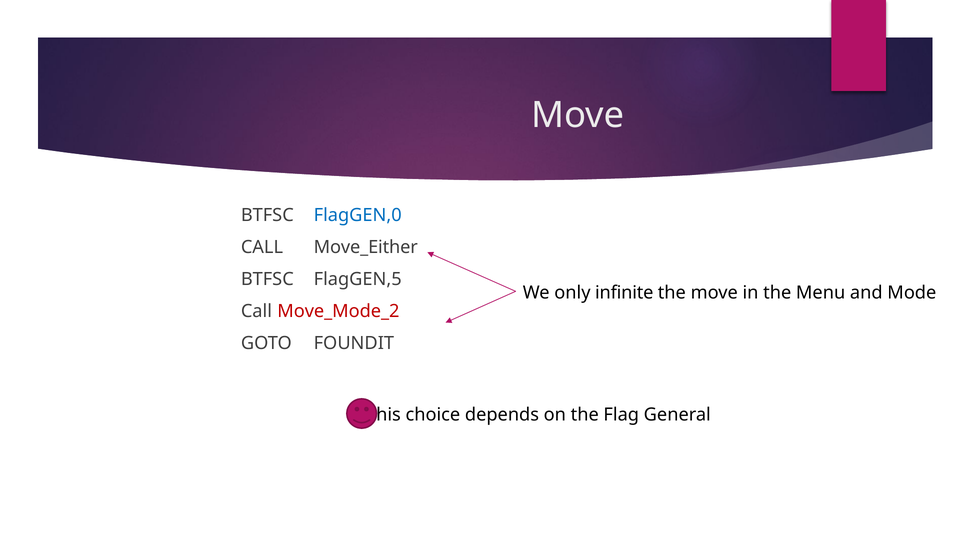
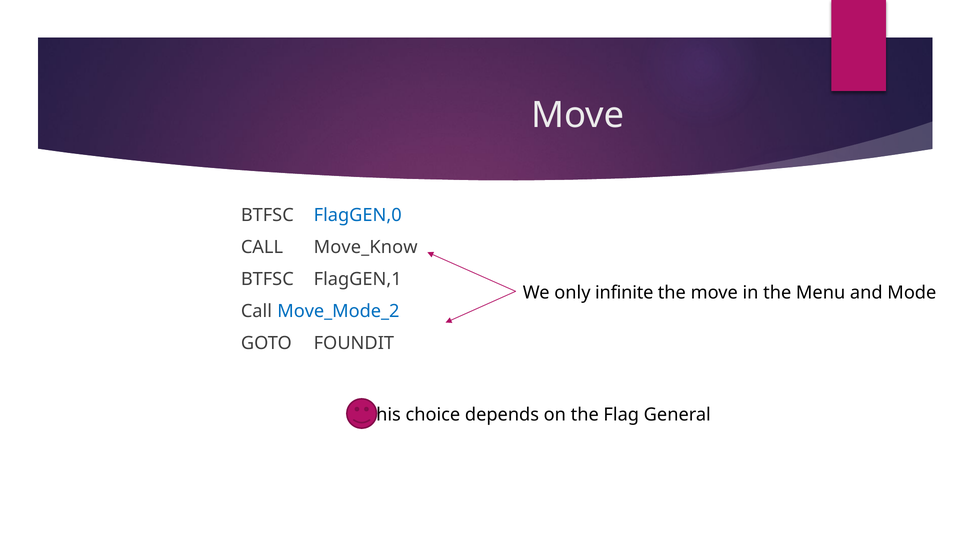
Move_Either: Move_Either -> Move_Know
FlagGEN,5: FlagGEN,5 -> FlagGEN,1
Move_Mode_2 colour: red -> blue
